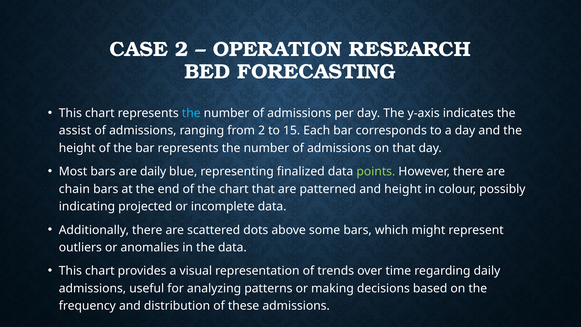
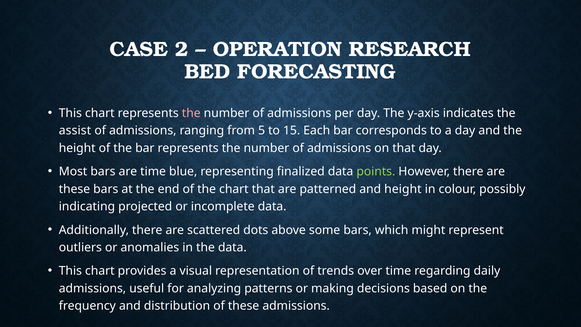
the at (191, 113) colour: light blue -> pink
from 2: 2 -> 5
are daily: daily -> time
chain at (74, 189): chain -> these
